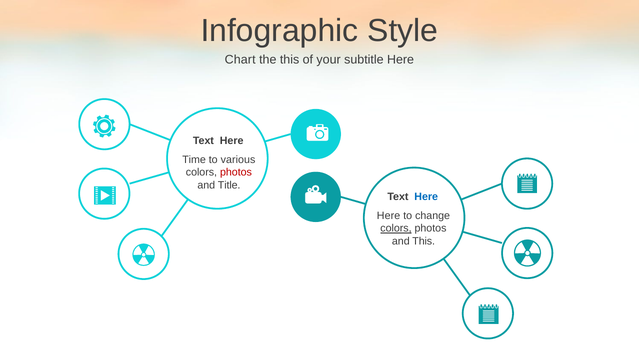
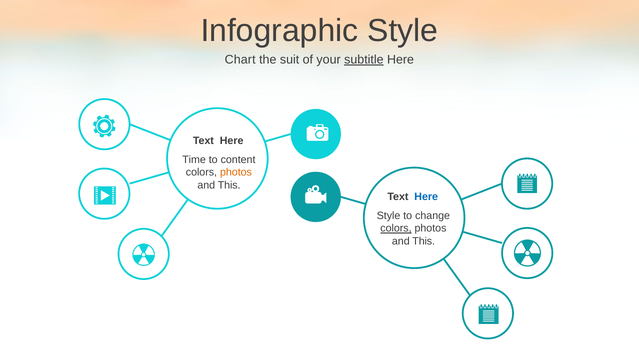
the this: this -> suit
subtitle underline: none -> present
various: various -> content
photos at (236, 173) colour: red -> orange
Title at (229, 185): Title -> This
Here at (389, 216): Here -> Style
